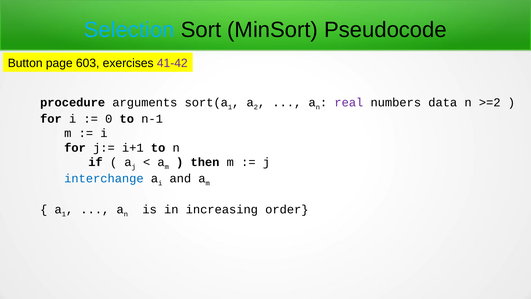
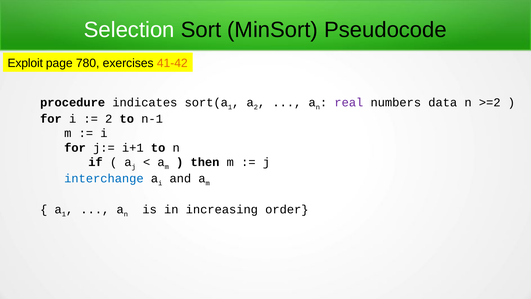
Selection colour: light blue -> white
Button: Button -> Exploit
603: 603 -> 780
41-42 colour: purple -> orange
arguments: arguments -> indicates
0 at (109, 119): 0 -> 2
